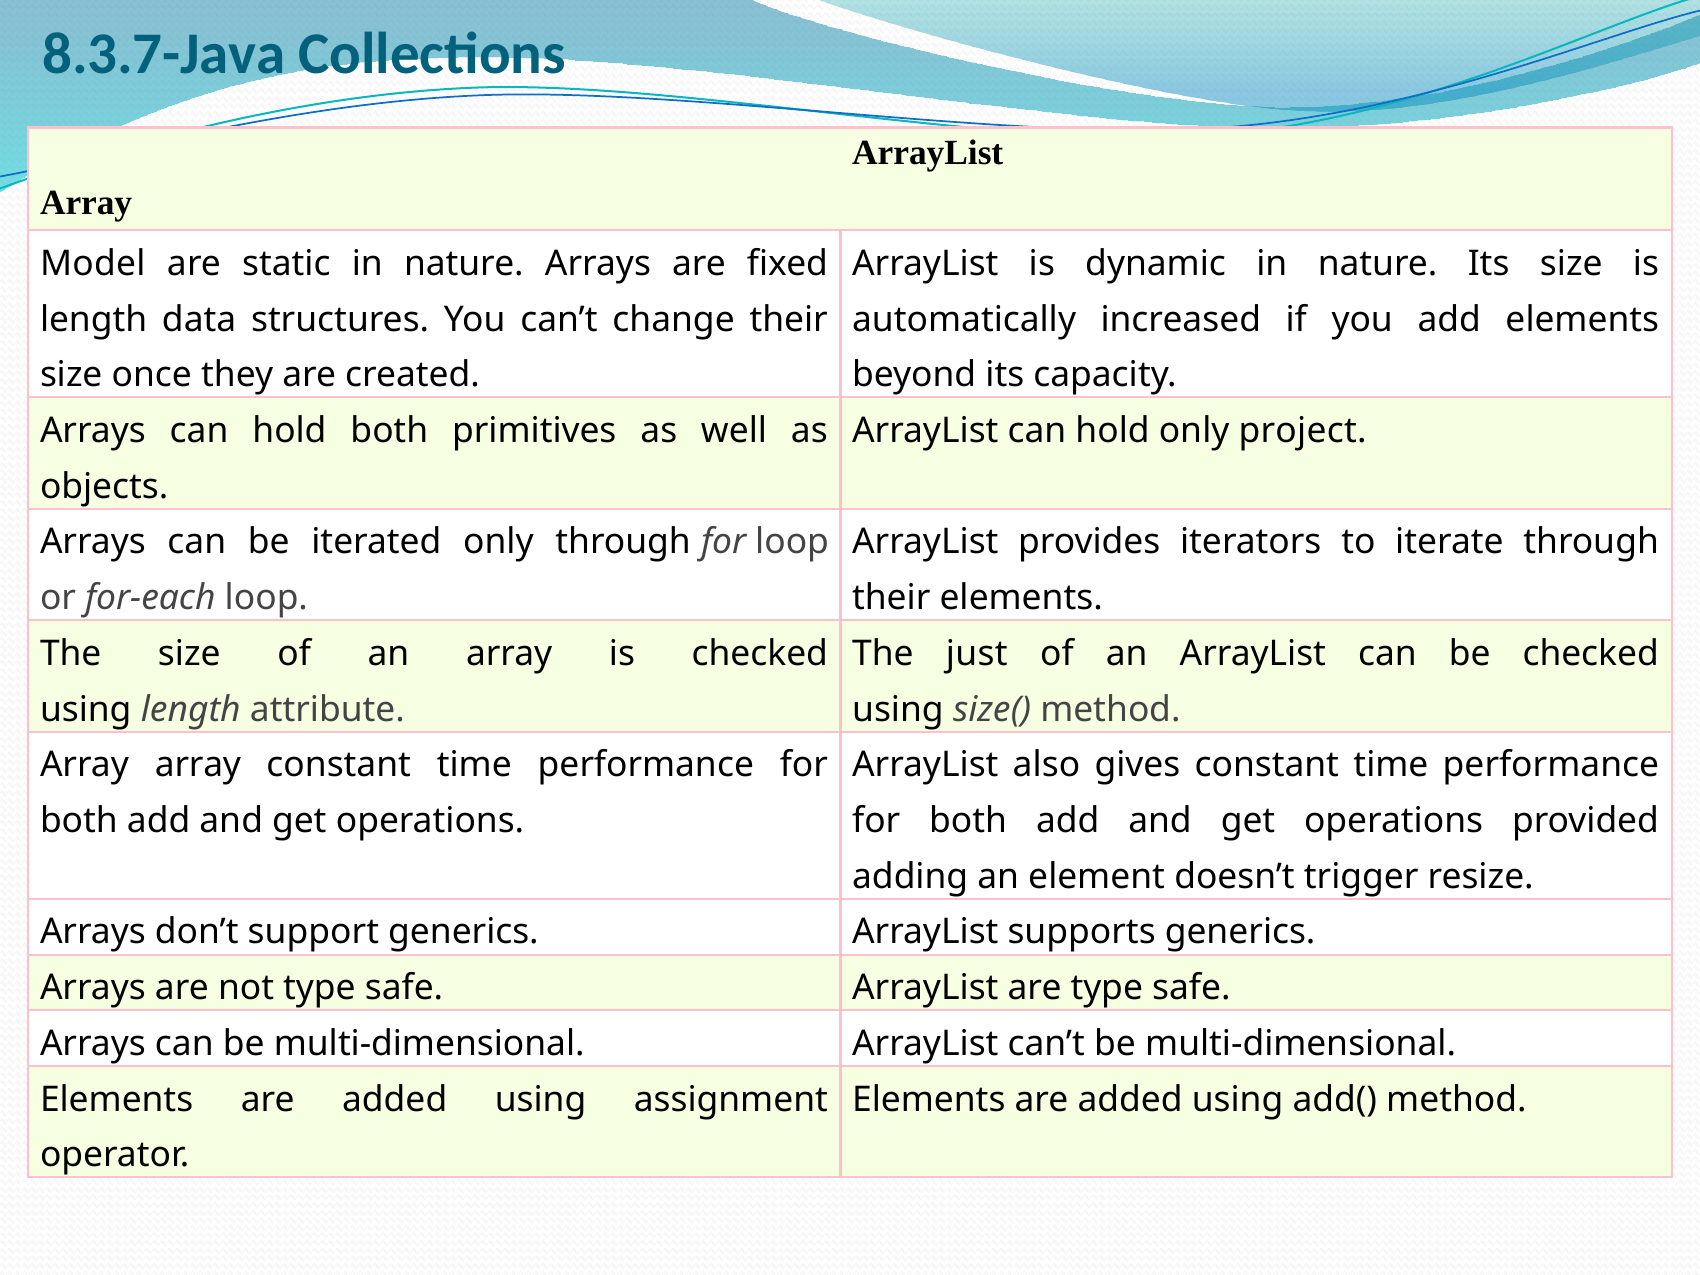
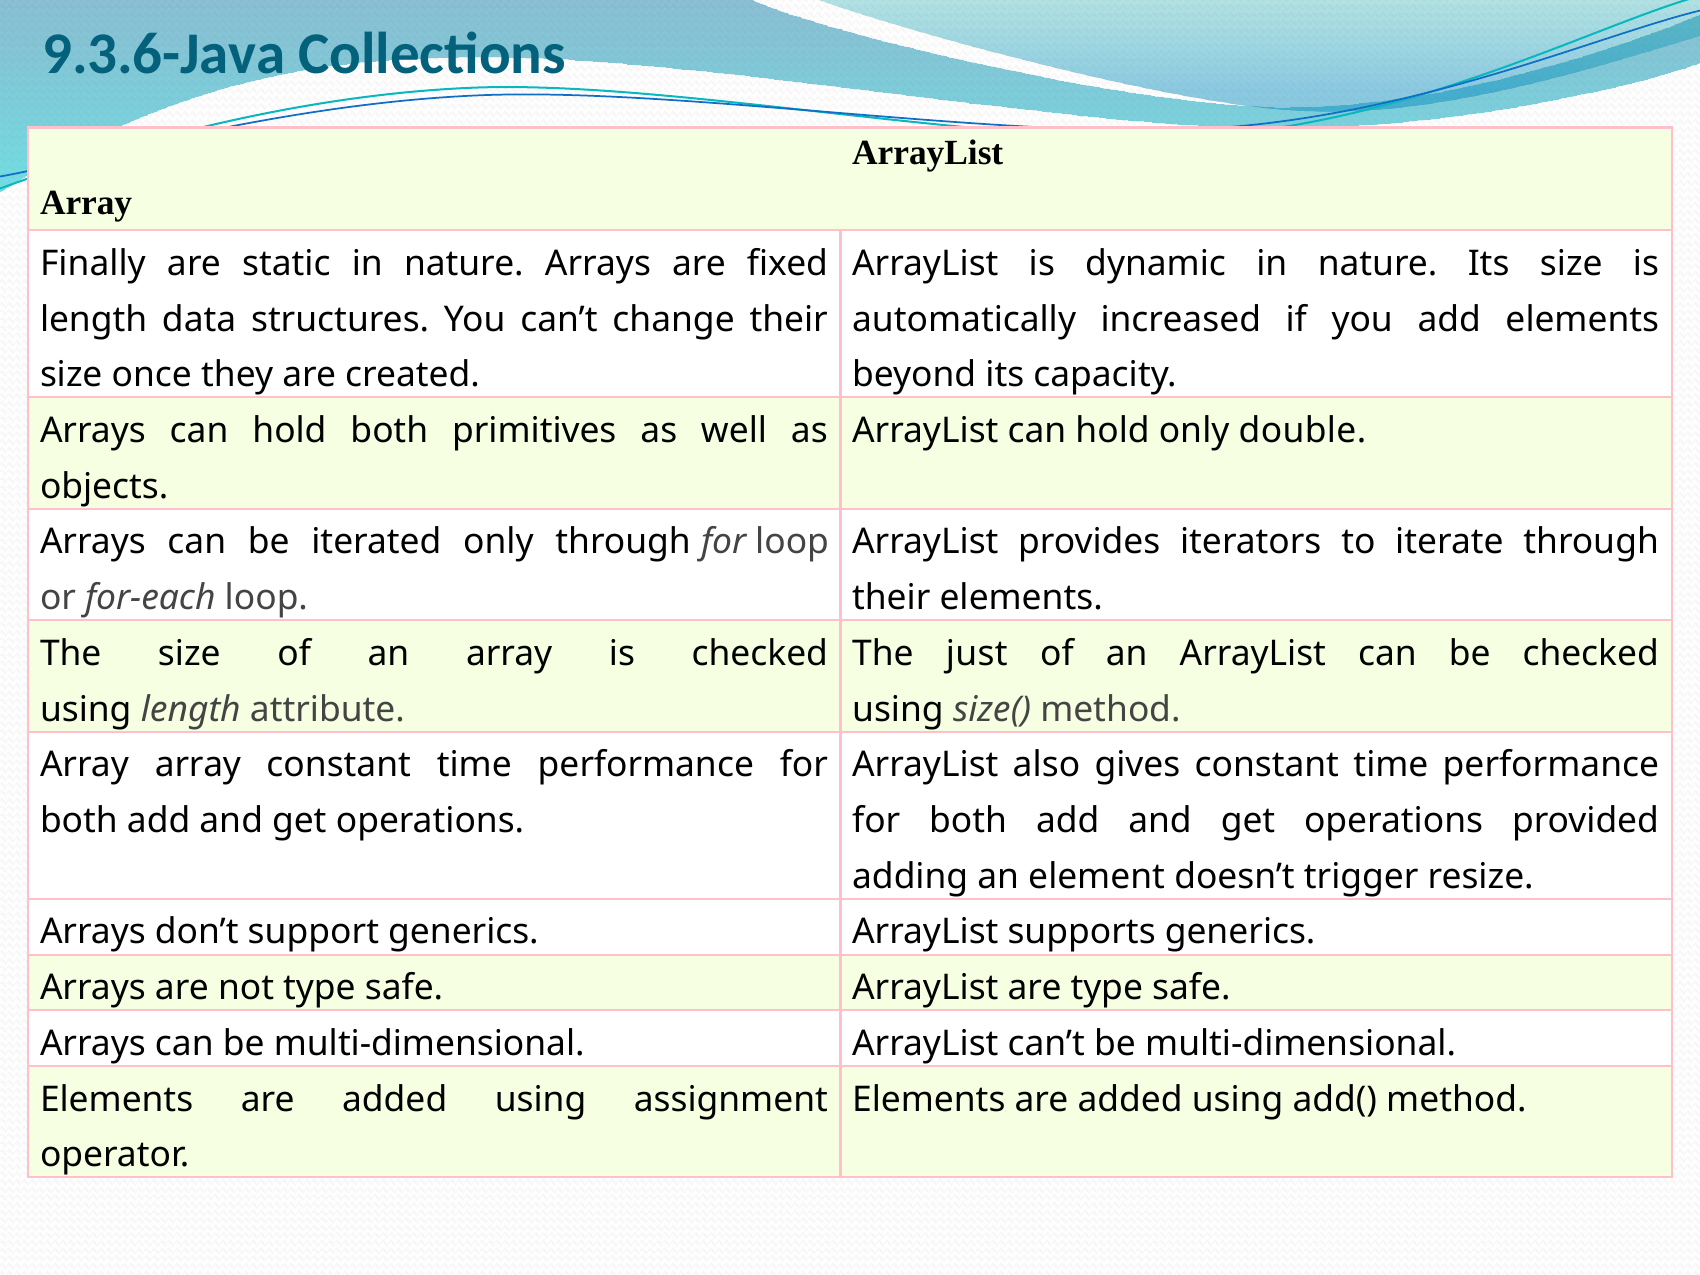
8.3.7-Java: 8.3.7-Java -> 9.3.6-Java
Model: Model -> Finally
project: project -> double
